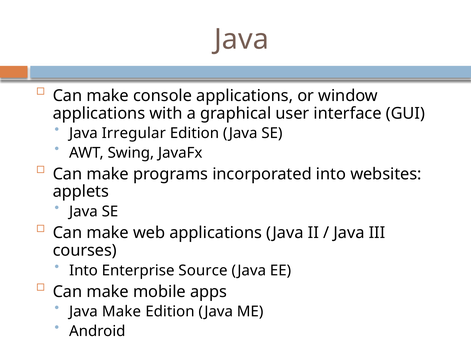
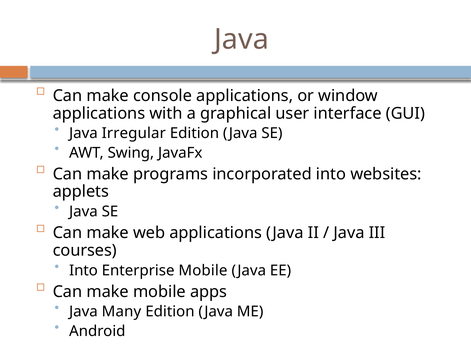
Enterprise Source: Source -> Mobile
Java Make: Make -> Many
